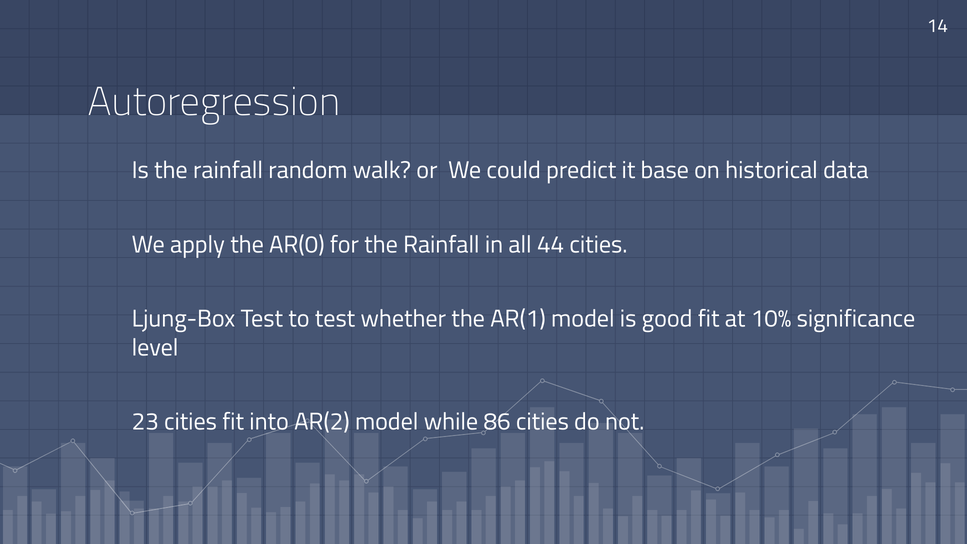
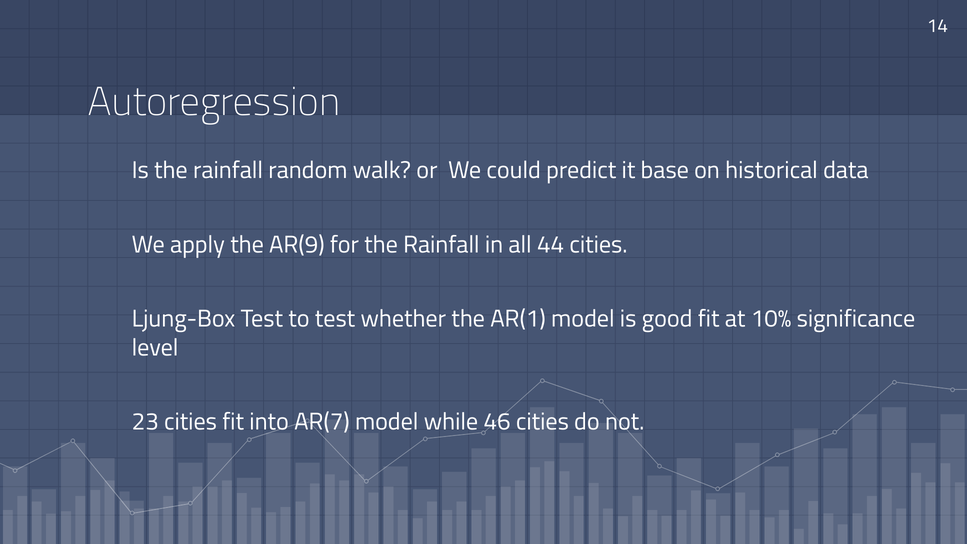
AR(0: AR(0 -> AR(9
AR(2: AR(2 -> AR(7
86: 86 -> 46
